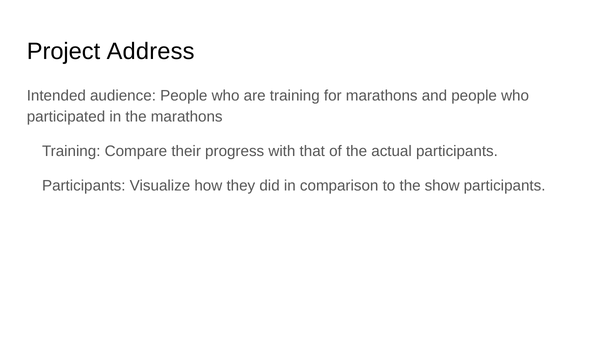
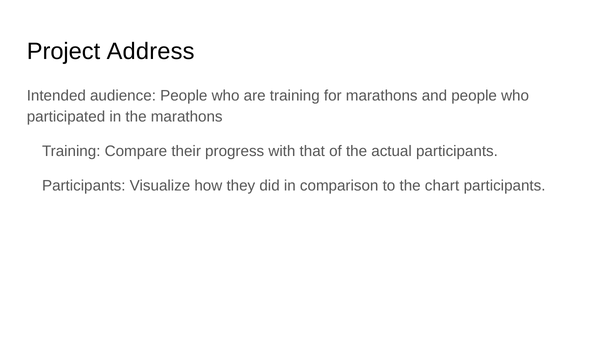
show: show -> chart
